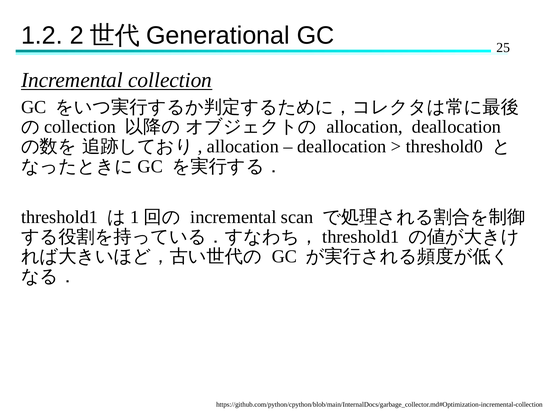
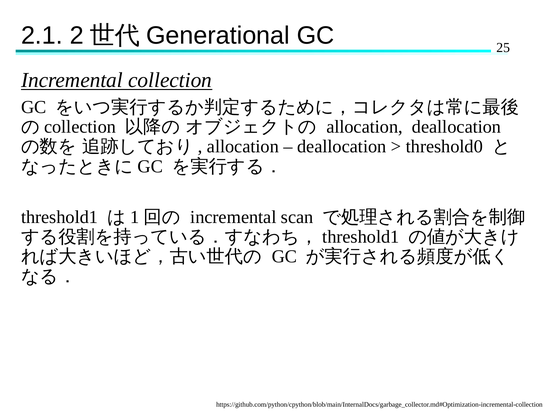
1.2: 1.2 -> 2.1
